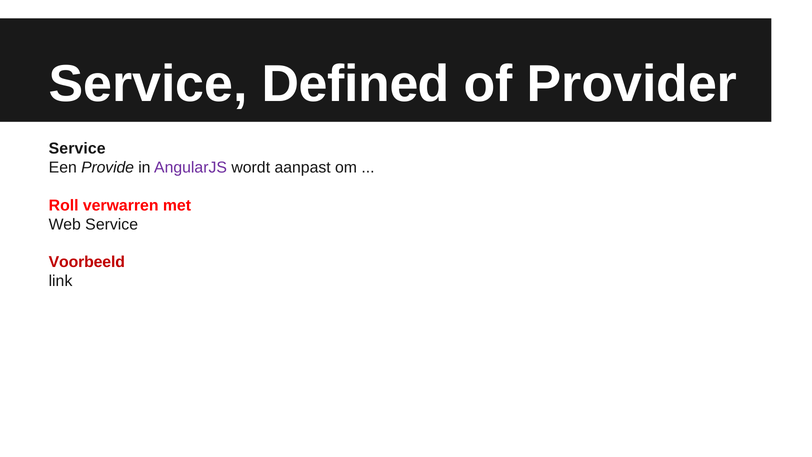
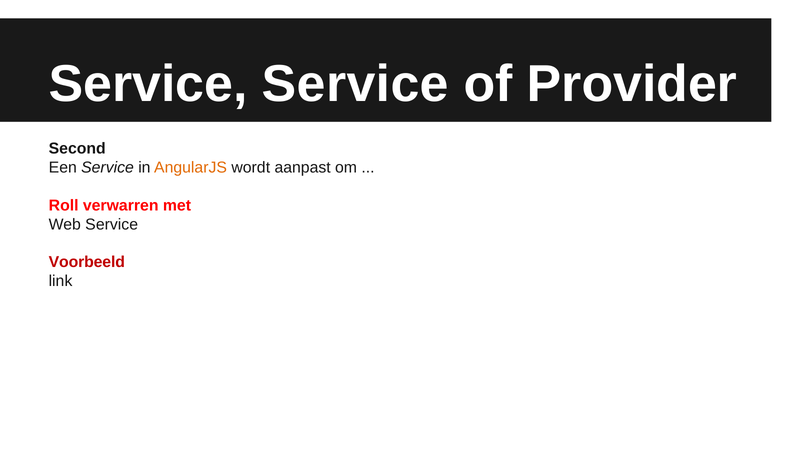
Service Defined: Defined -> Service
Service at (77, 148): Service -> Second
Een Provide: Provide -> Service
AngularJS colour: purple -> orange
